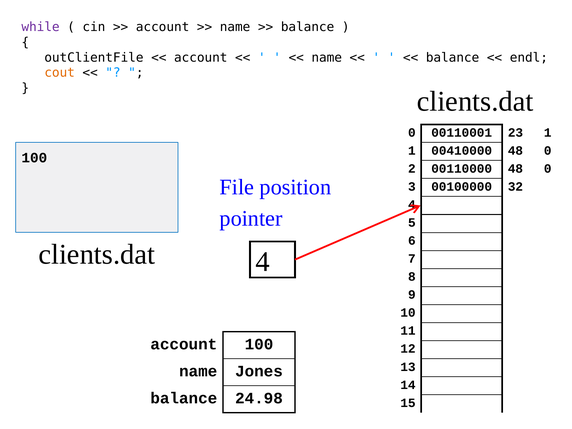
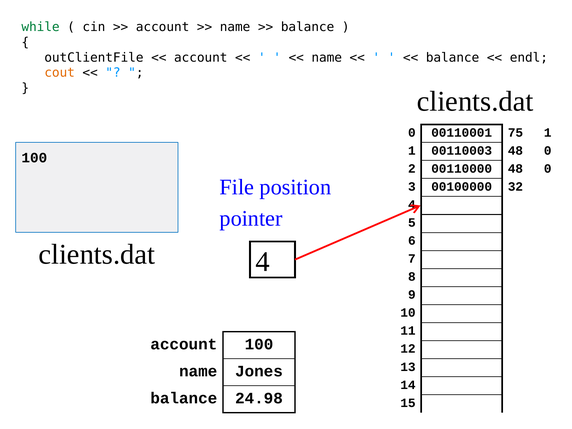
while colour: purple -> green
23: 23 -> 75
00410000: 00410000 -> 00110003
